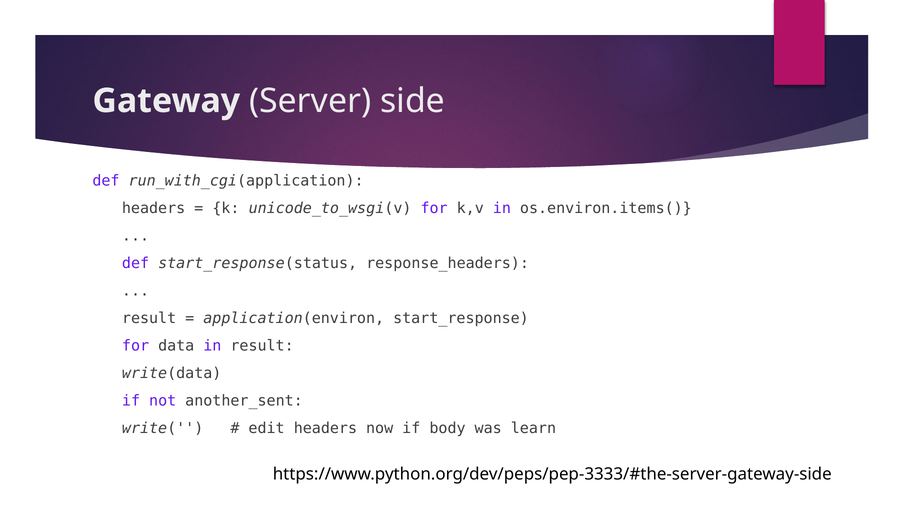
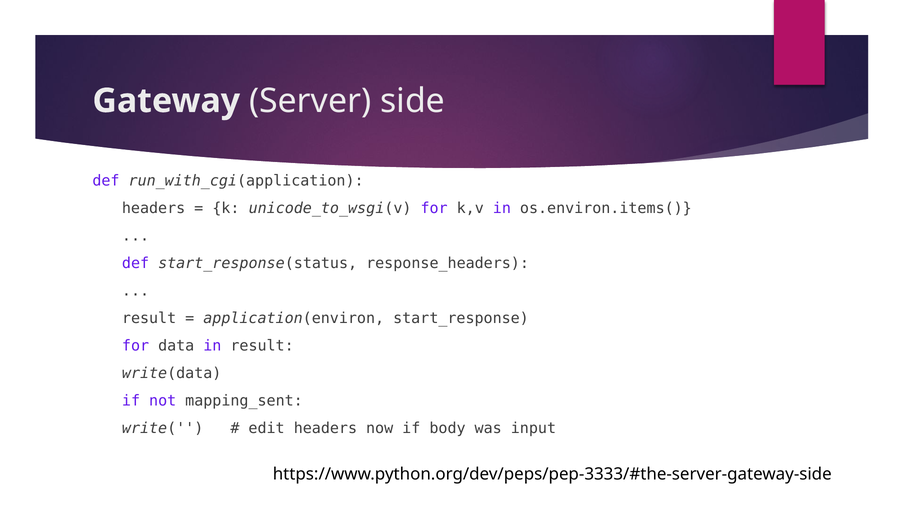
another_sent: another_sent -> mapping_sent
learn: learn -> input
